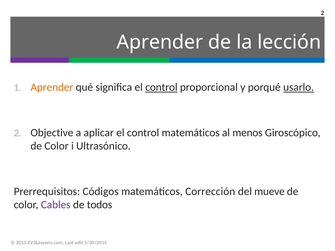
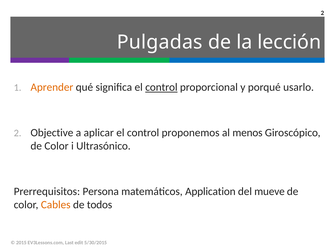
Aprender at (160, 42): Aprender -> Pulgadas
usarlo underline: present -> none
control matemáticos: matemáticos -> proponemos
Códigos: Códigos -> Persona
Corrección: Corrección -> Application
Cables colour: purple -> orange
